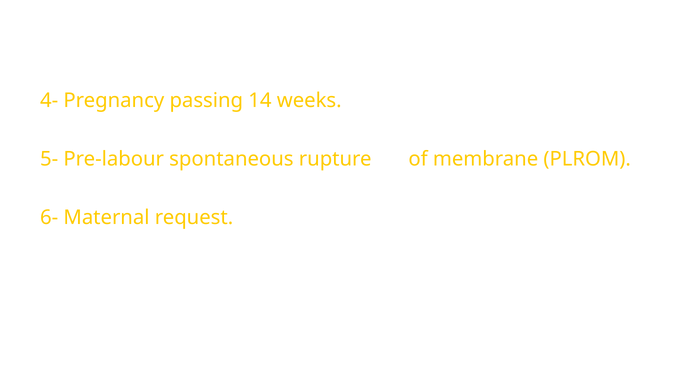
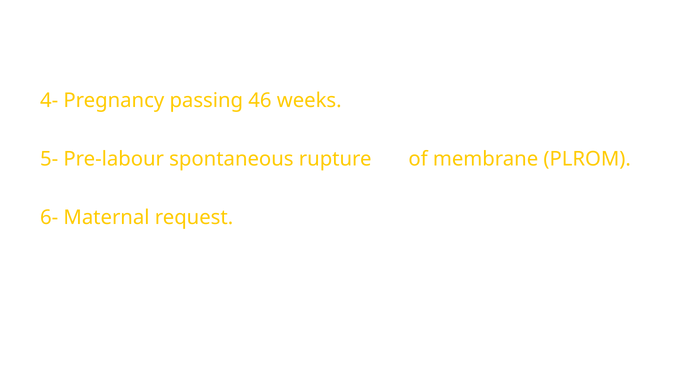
14: 14 -> 46
